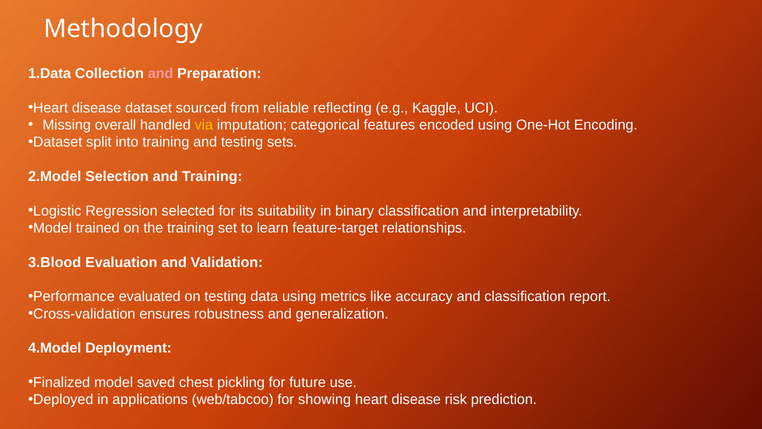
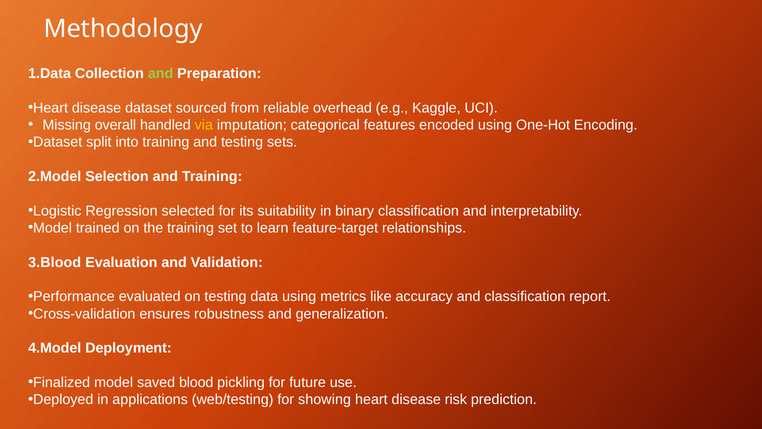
and at (161, 73) colour: pink -> light green
reflecting: reflecting -> overhead
chest: chest -> blood
web/tabcoo: web/tabcoo -> web/testing
